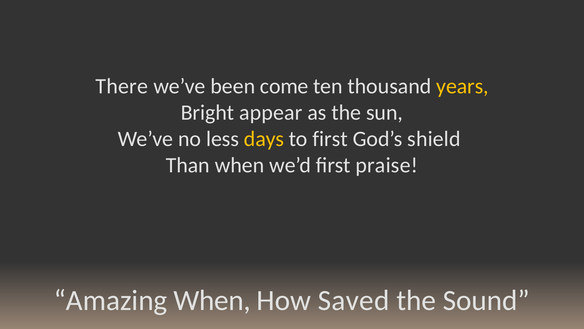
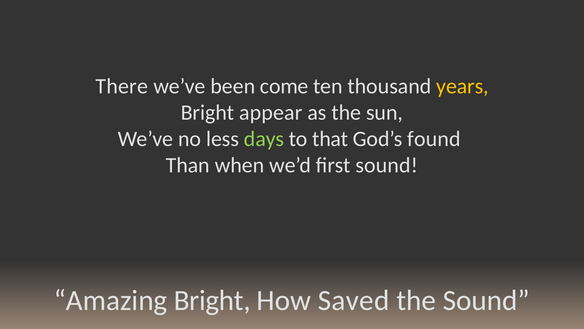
days colour: yellow -> light green
to first: first -> that
shield: shield -> found
first praise: praise -> sound
Amazing When: When -> Bright
